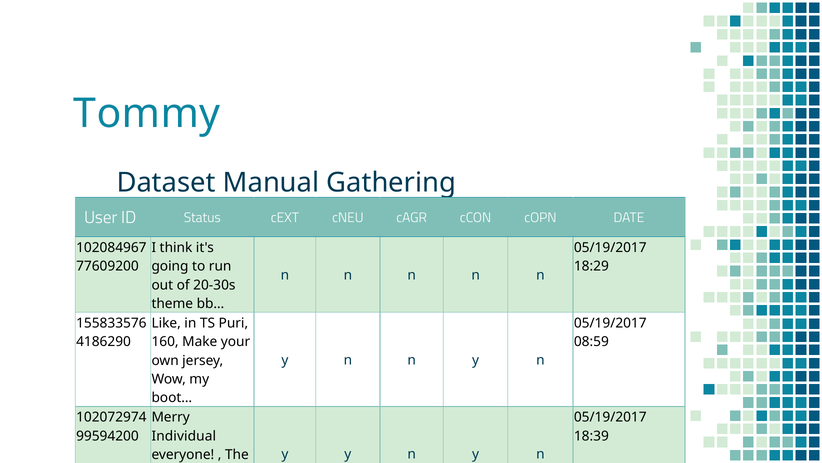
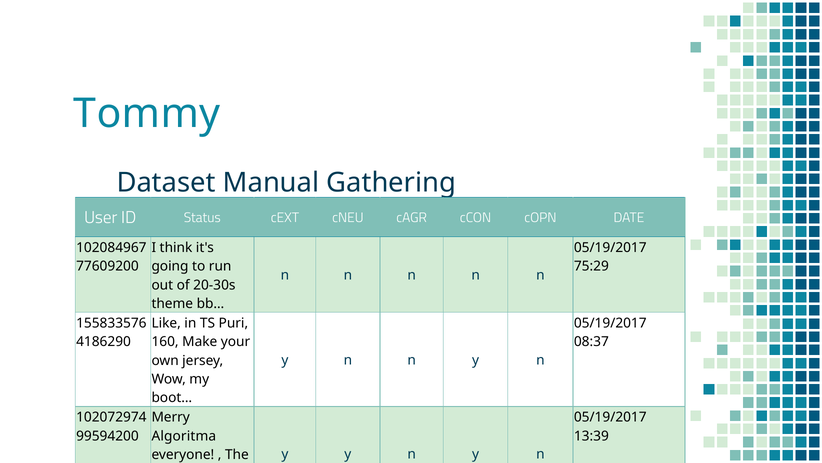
18:29: 18:29 -> 75:29
08:59: 08:59 -> 08:37
Individual: Individual -> Algoritma
18:39: 18:39 -> 13:39
